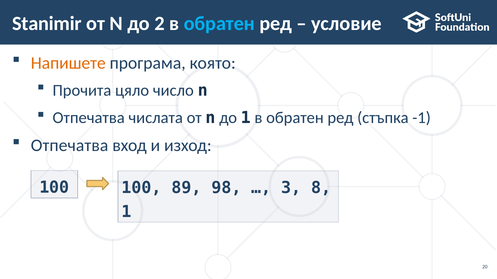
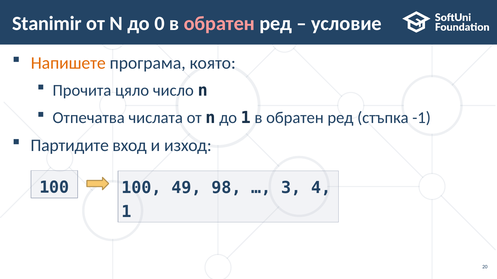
2: 2 -> 0
обратен at (219, 24) colour: light blue -> pink
Отпечатва at (70, 146): Отпечатва -> Партидите
89: 89 -> 49
8: 8 -> 4
